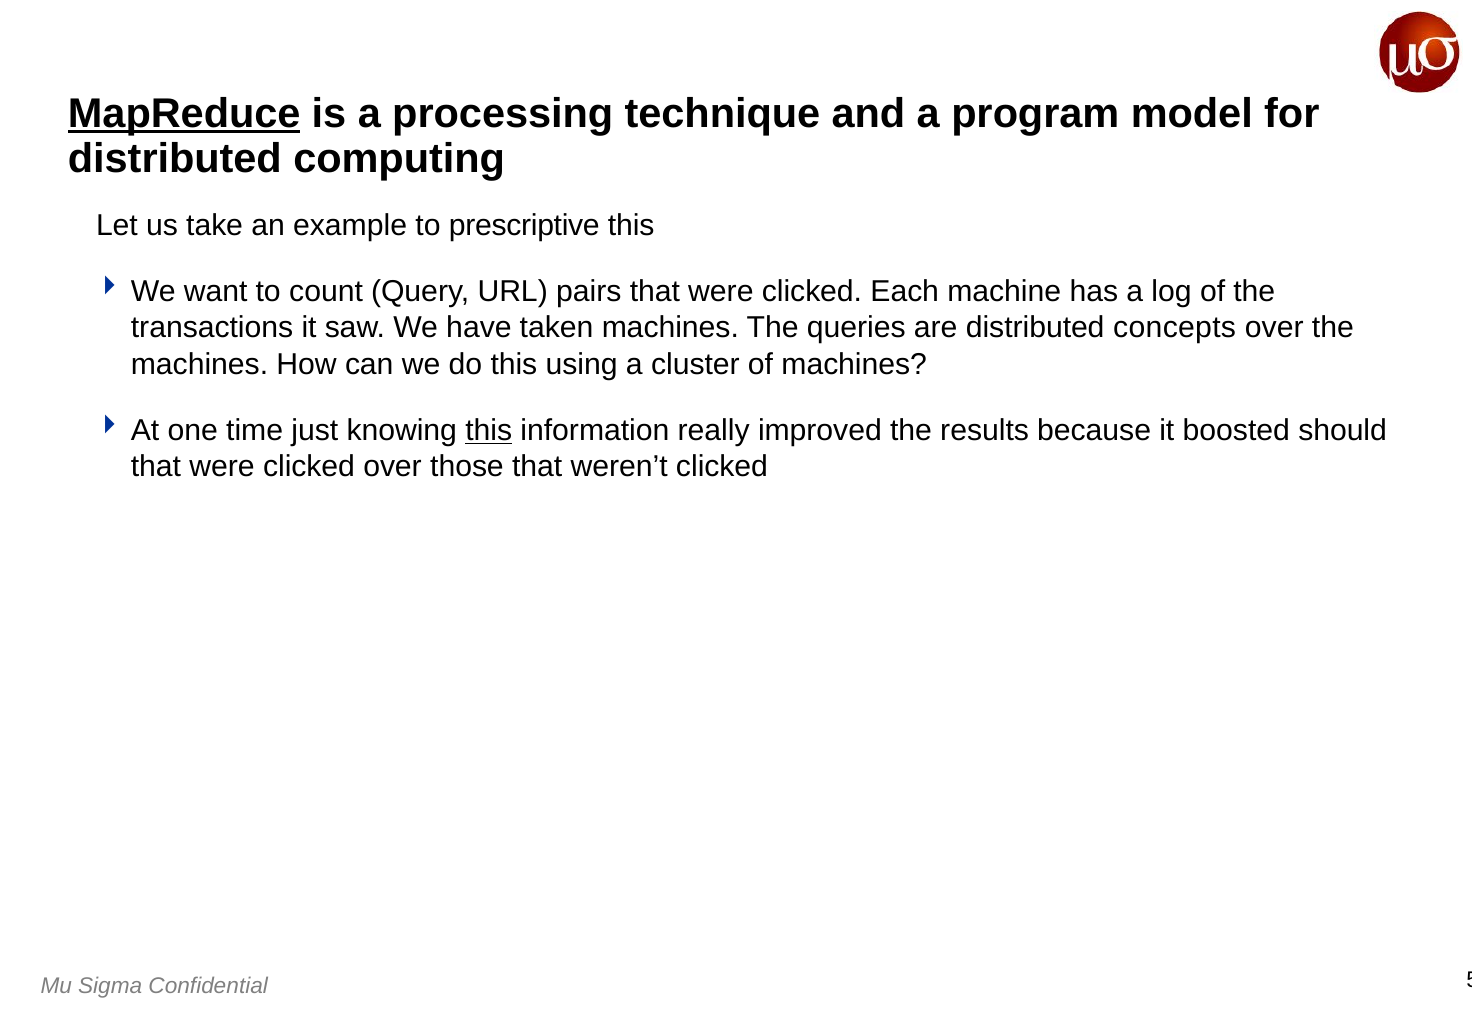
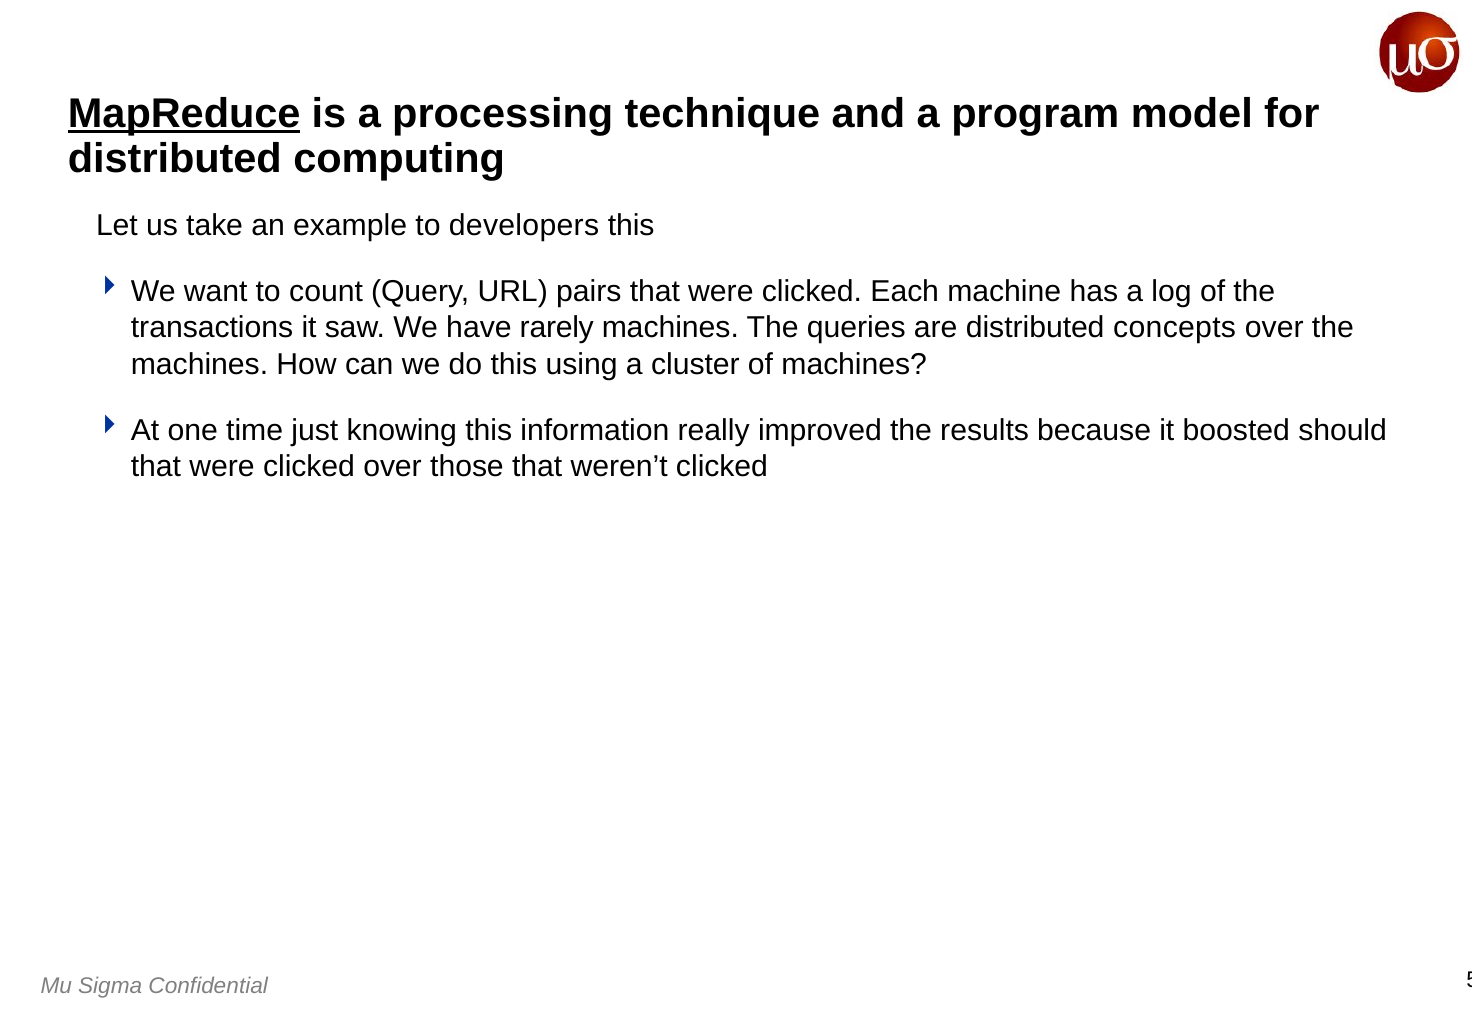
prescriptive: prescriptive -> developers
taken: taken -> rarely
this at (489, 431) underline: present -> none
